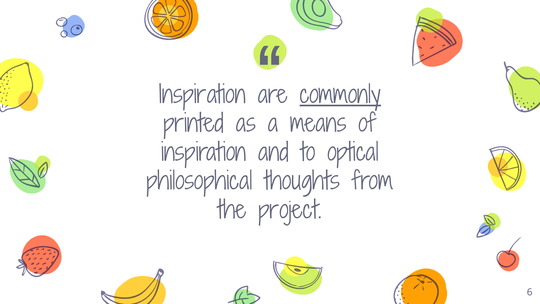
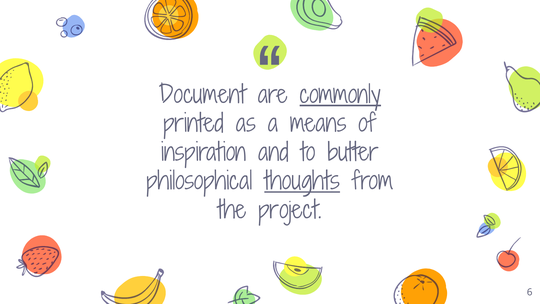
Inspiration at (202, 95): Inspiration -> Document
optical: optical -> butter
thoughts underline: none -> present
